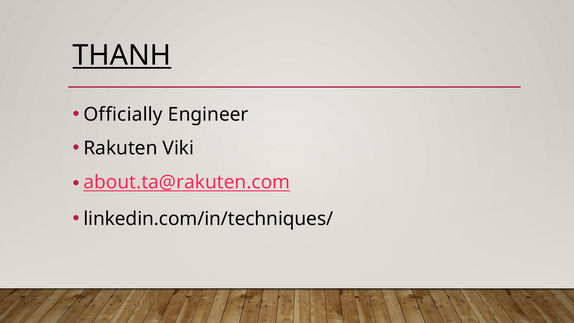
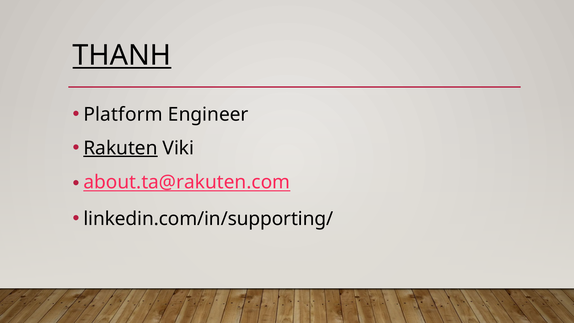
Officially: Officially -> Platform
Rakuten underline: none -> present
linkedin.com/in/techniques/: linkedin.com/in/techniques/ -> linkedin.com/in/supporting/
